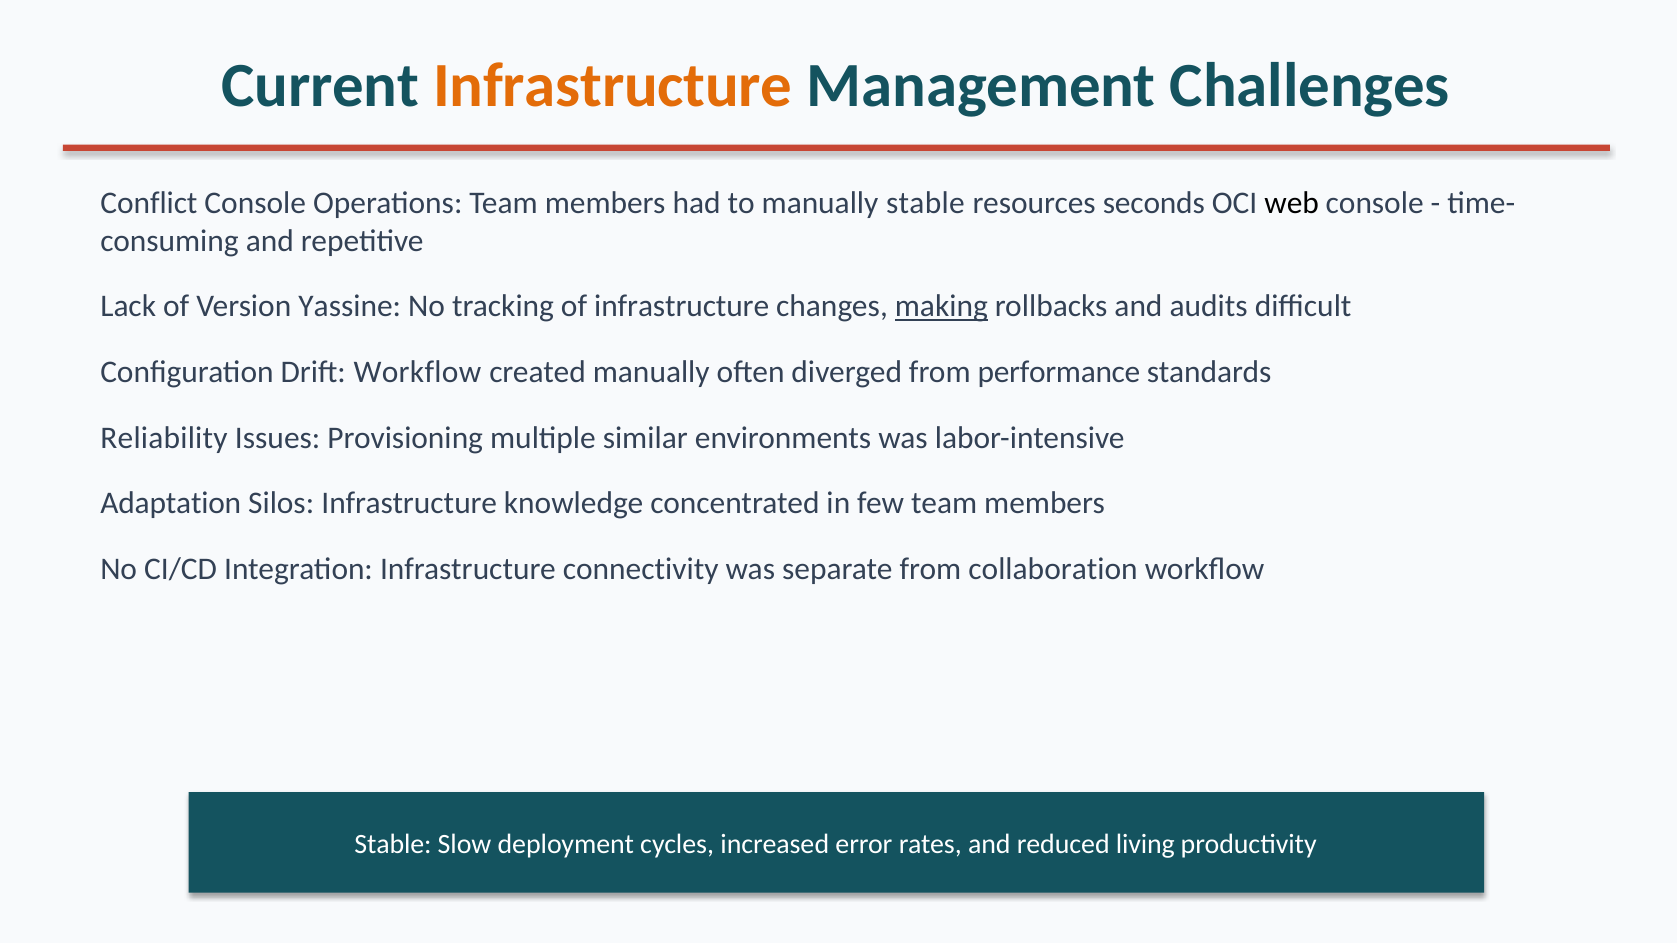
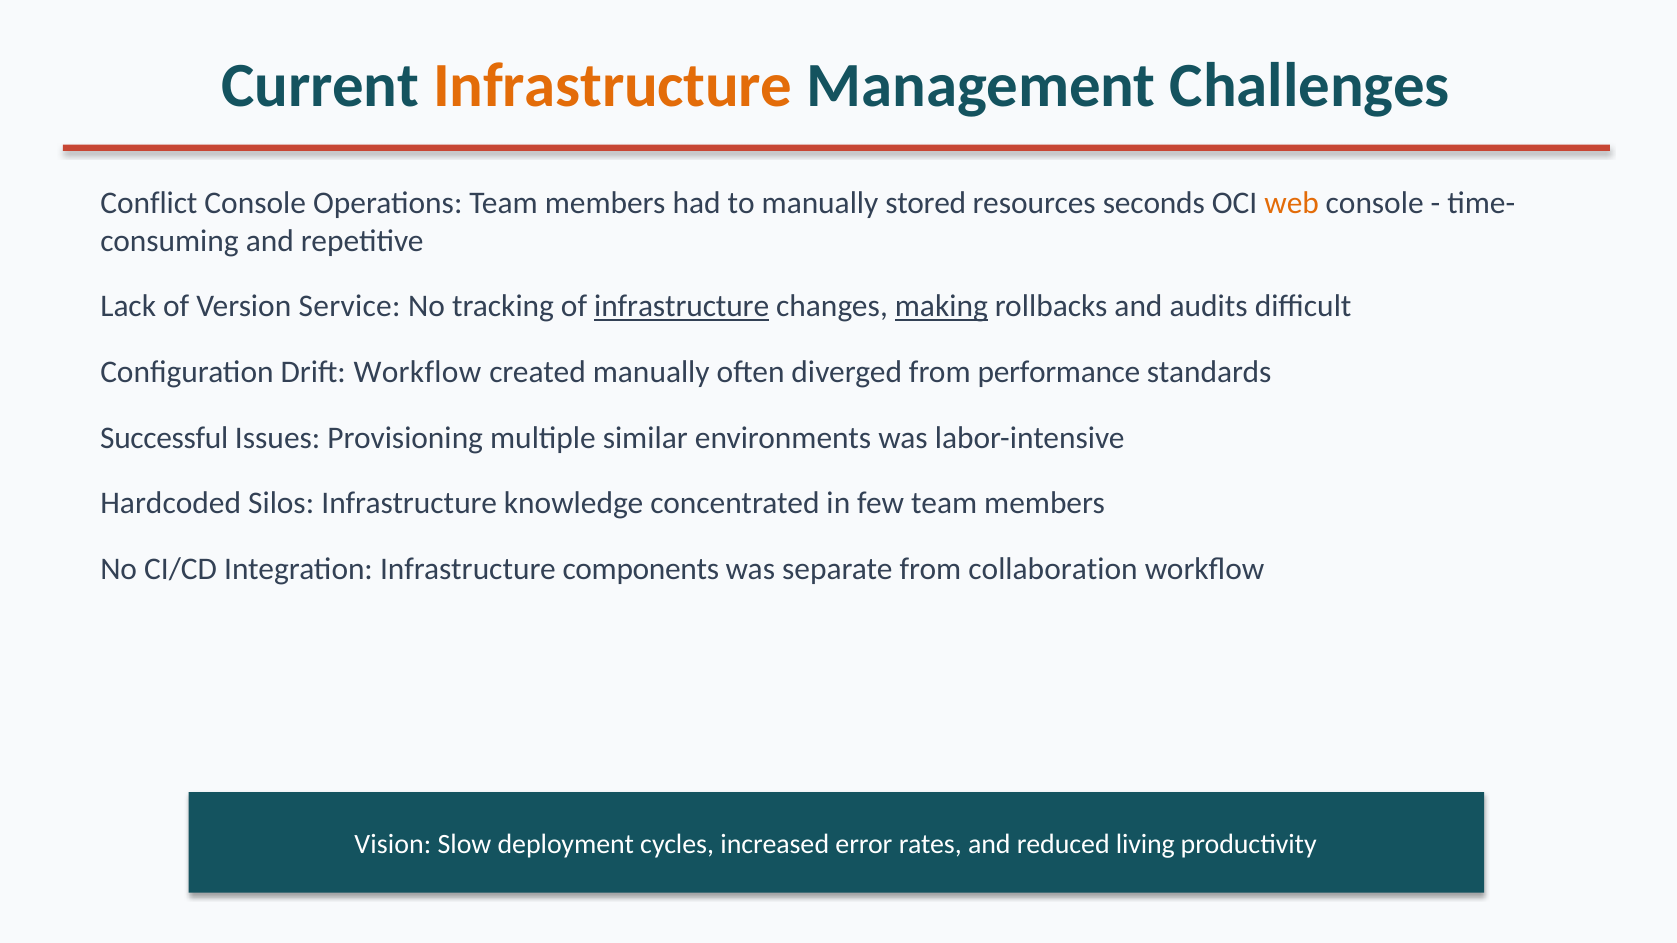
manually stable: stable -> stored
web colour: black -> orange
Yassine: Yassine -> Service
infrastructure at (682, 307) underline: none -> present
Reliability: Reliability -> Successful
Adaptation: Adaptation -> Hardcoded
connectivity: connectivity -> components
Stable at (393, 845): Stable -> Vision
